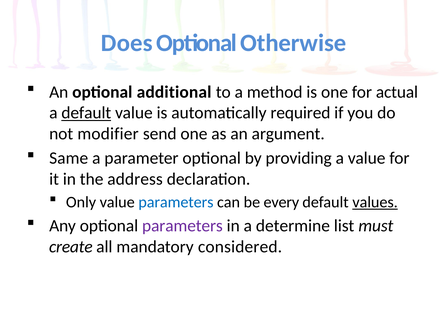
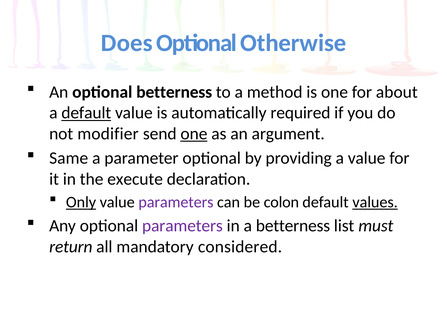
optional additional: additional -> betterness
actual: actual -> about
one at (194, 134) underline: none -> present
address: address -> execute
Only underline: none -> present
parameters at (176, 202) colour: blue -> purple
every: every -> colon
a determine: determine -> betterness
create: create -> return
